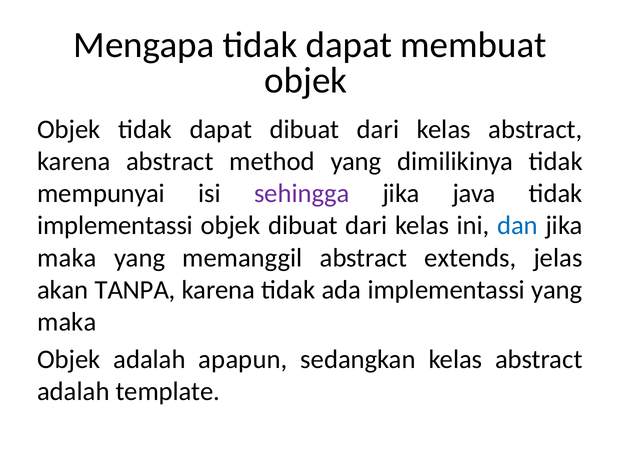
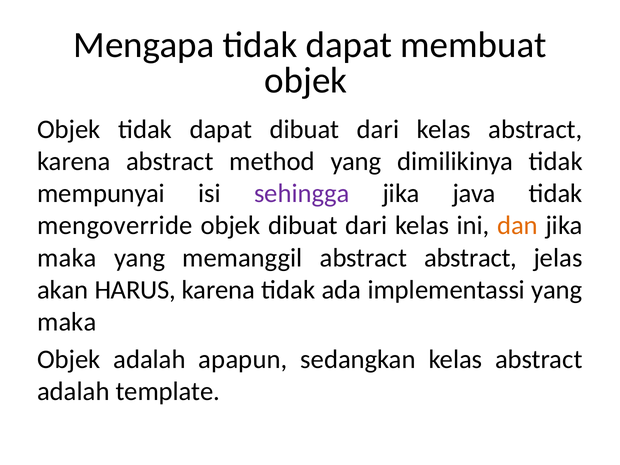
implementassi at (115, 226): implementassi -> mengoverride
dan colour: blue -> orange
abstract extends: extends -> abstract
TANPA: TANPA -> HARUS
